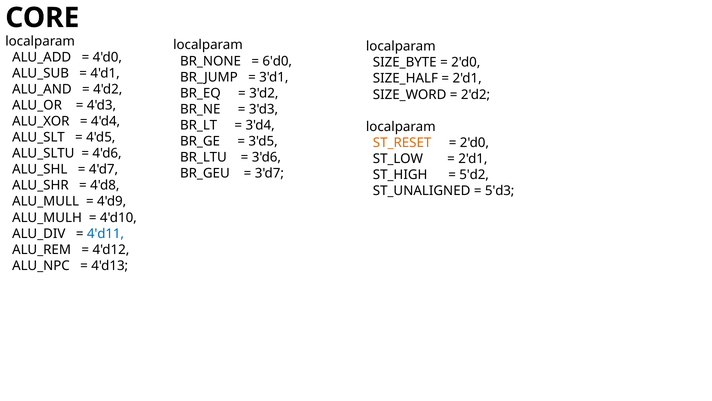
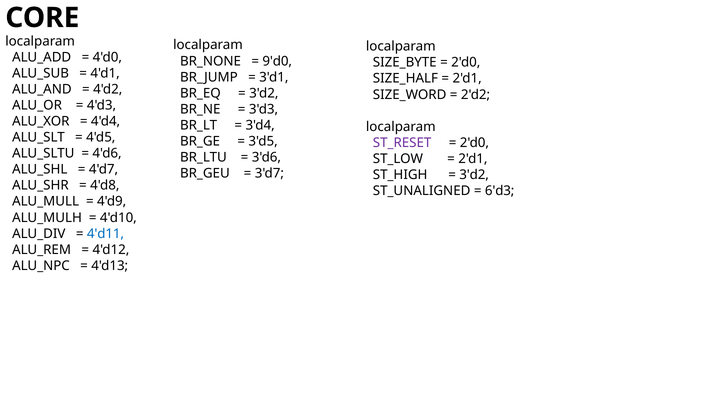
6'd0: 6'd0 -> 9'd0
ST_RESET colour: orange -> purple
5'd2 at (474, 175): 5'd2 -> 3'd2
5'd3: 5'd3 -> 6'd3
